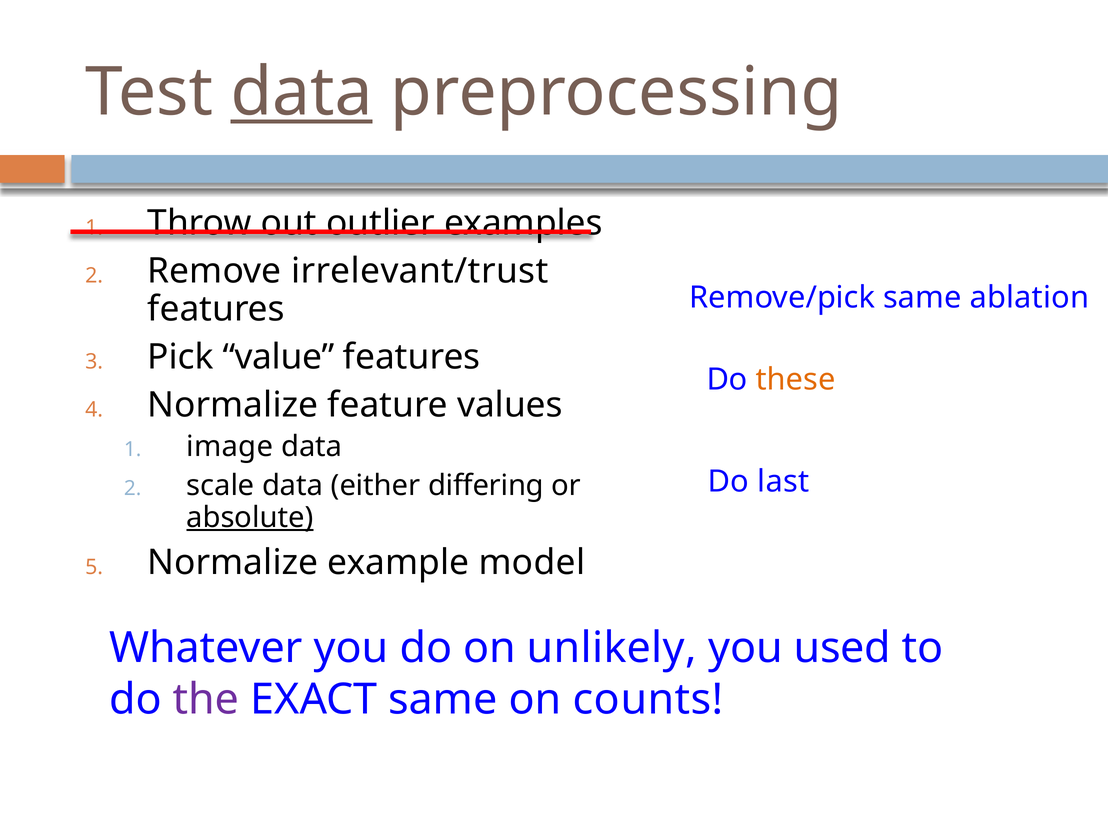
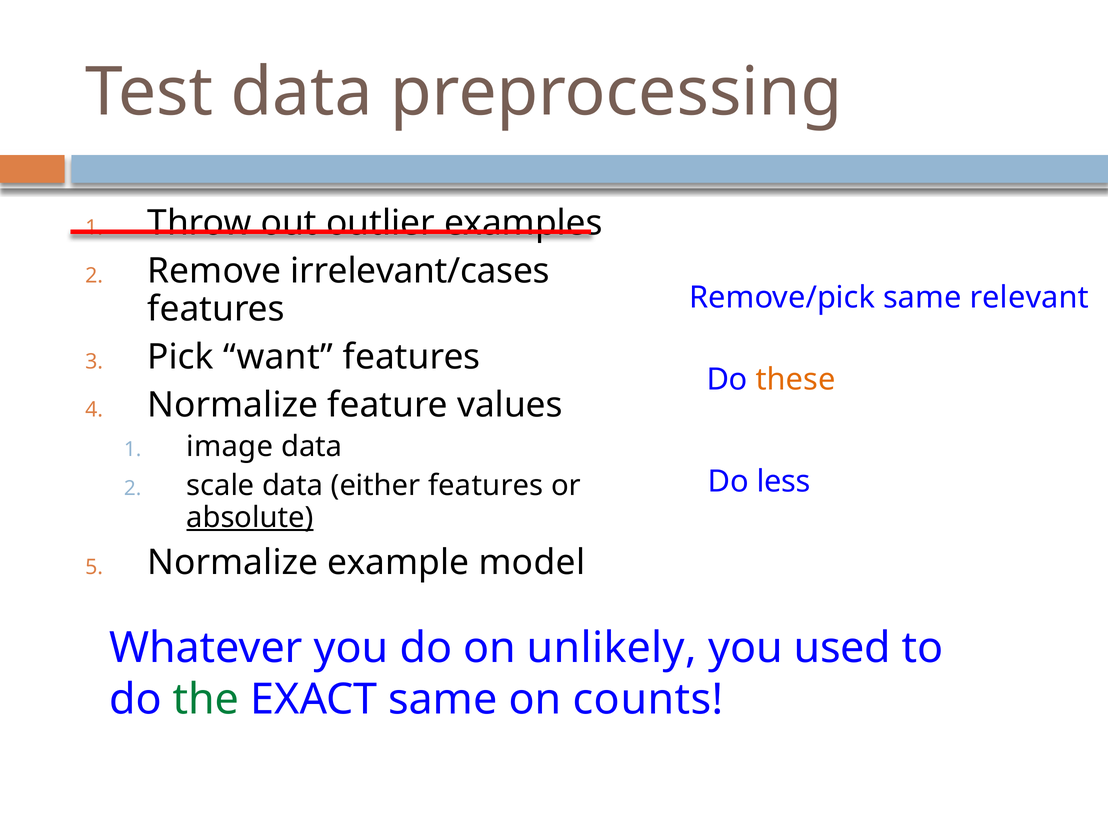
data at (302, 92) underline: present -> none
irrelevant/trust: irrelevant/trust -> irrelevant/cases
ablation: ablation -> relevant
value: value -> want
last: last -> less
either differing: differing -> features
the colour: purple -> green
